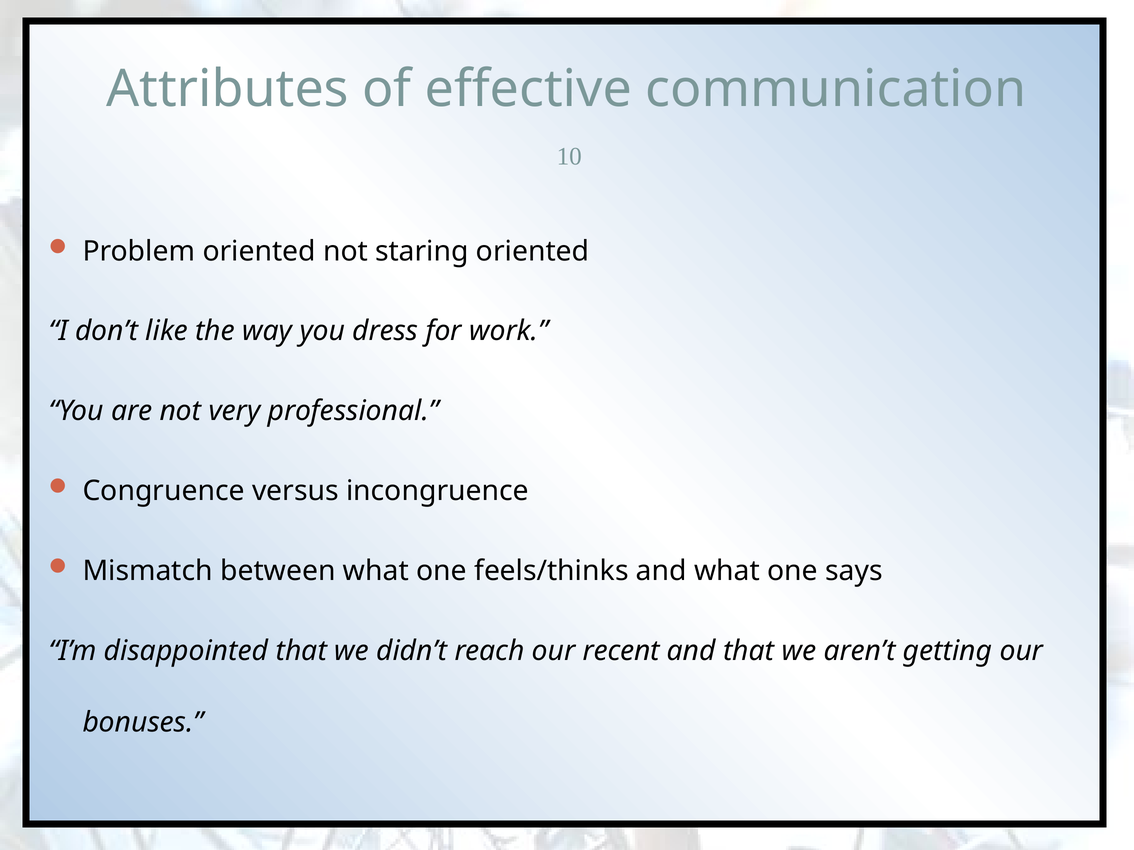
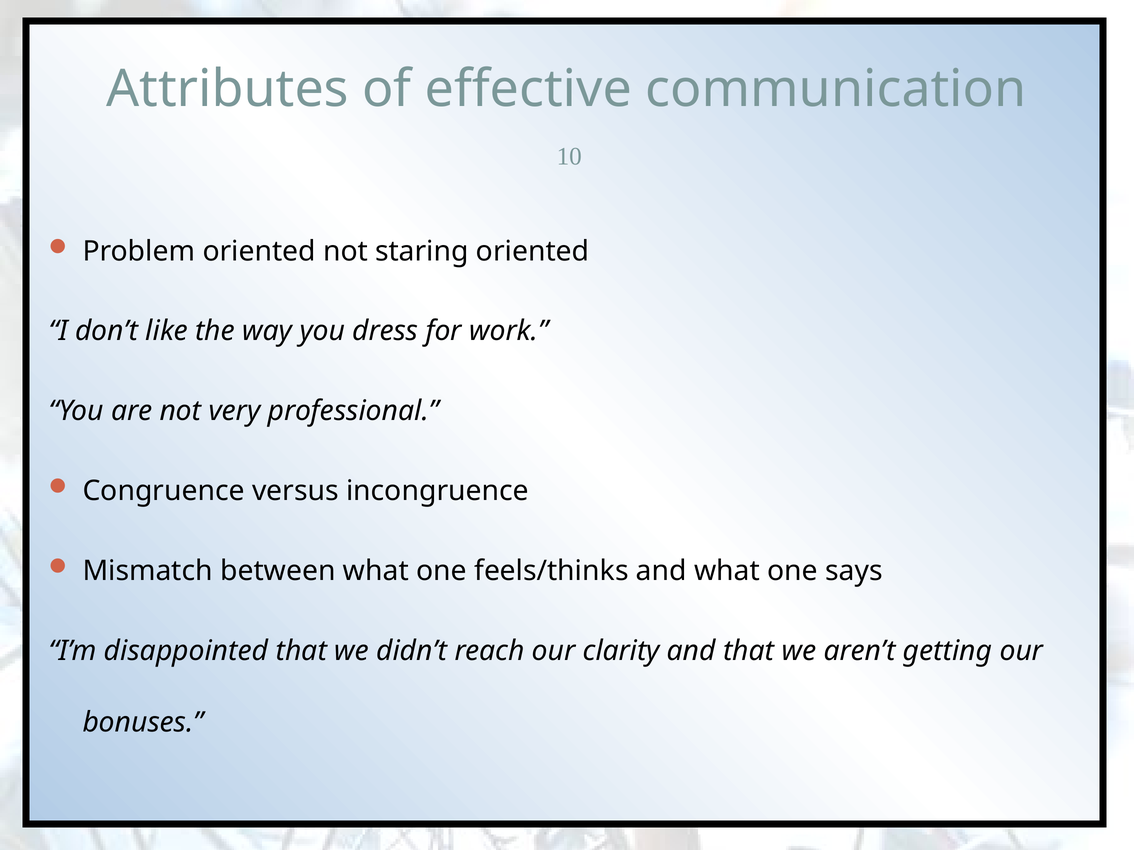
recent: recent -> clarity
